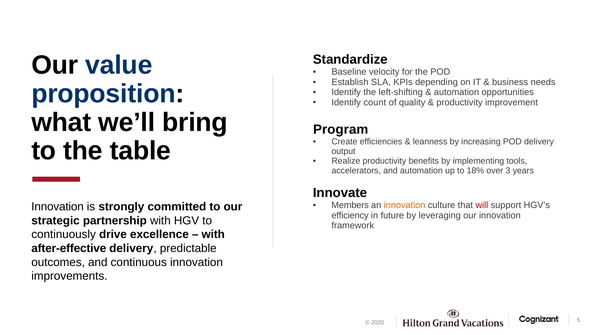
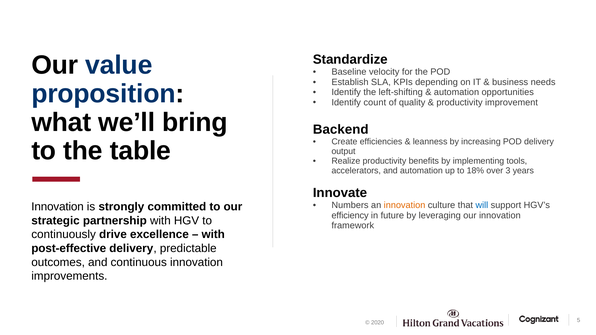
Program: Program -> Backend
Members: Members -> Numbers
will colour: red -> blue
after-effective: after-effective -> post-effective
